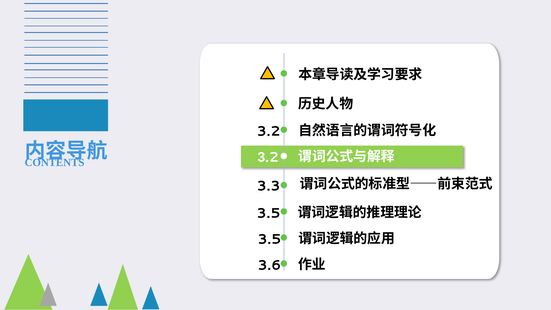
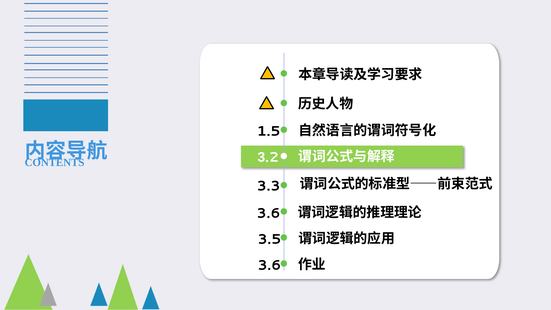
3.2 at (269, 131): 3.2 -> 1.5
3.5 at (268, 213): 3.5 -> 3.6
